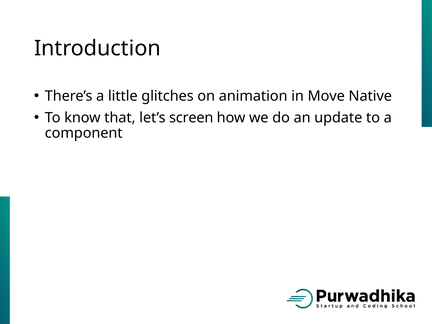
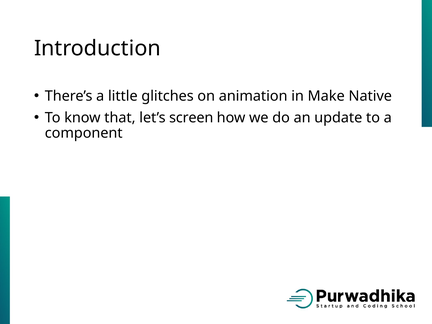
Move: Move -> Make
